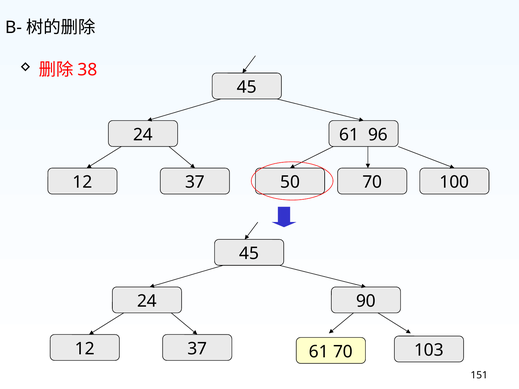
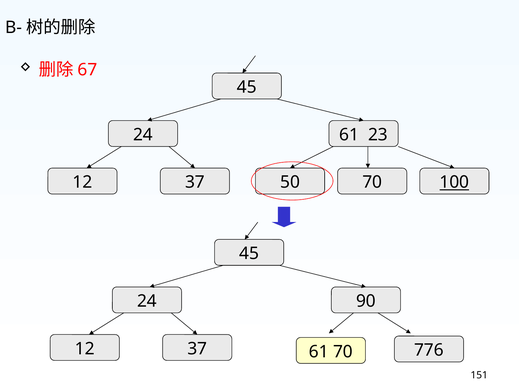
38: 38 -> 67
96: 96 -> 23
100 underline: none -> present
103: 103 -> 776
